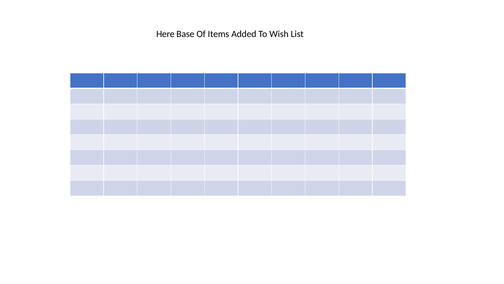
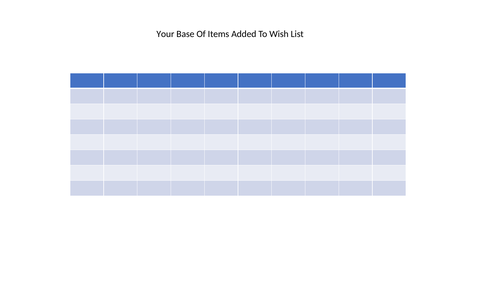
Here: Here -> Your
